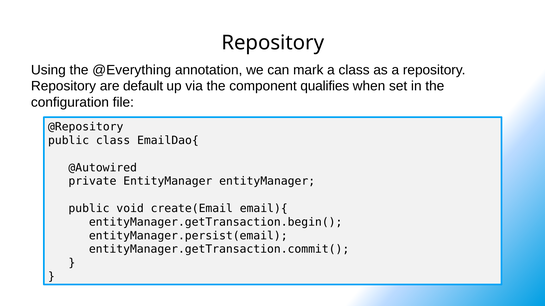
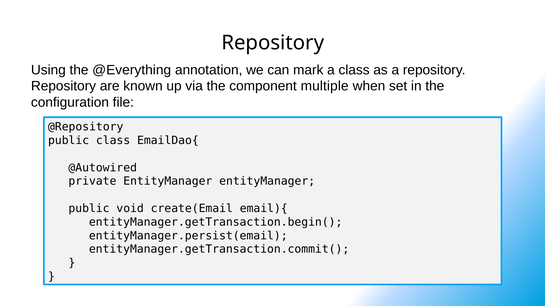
default: default -> known
qualifies: qualifies -> multiple
